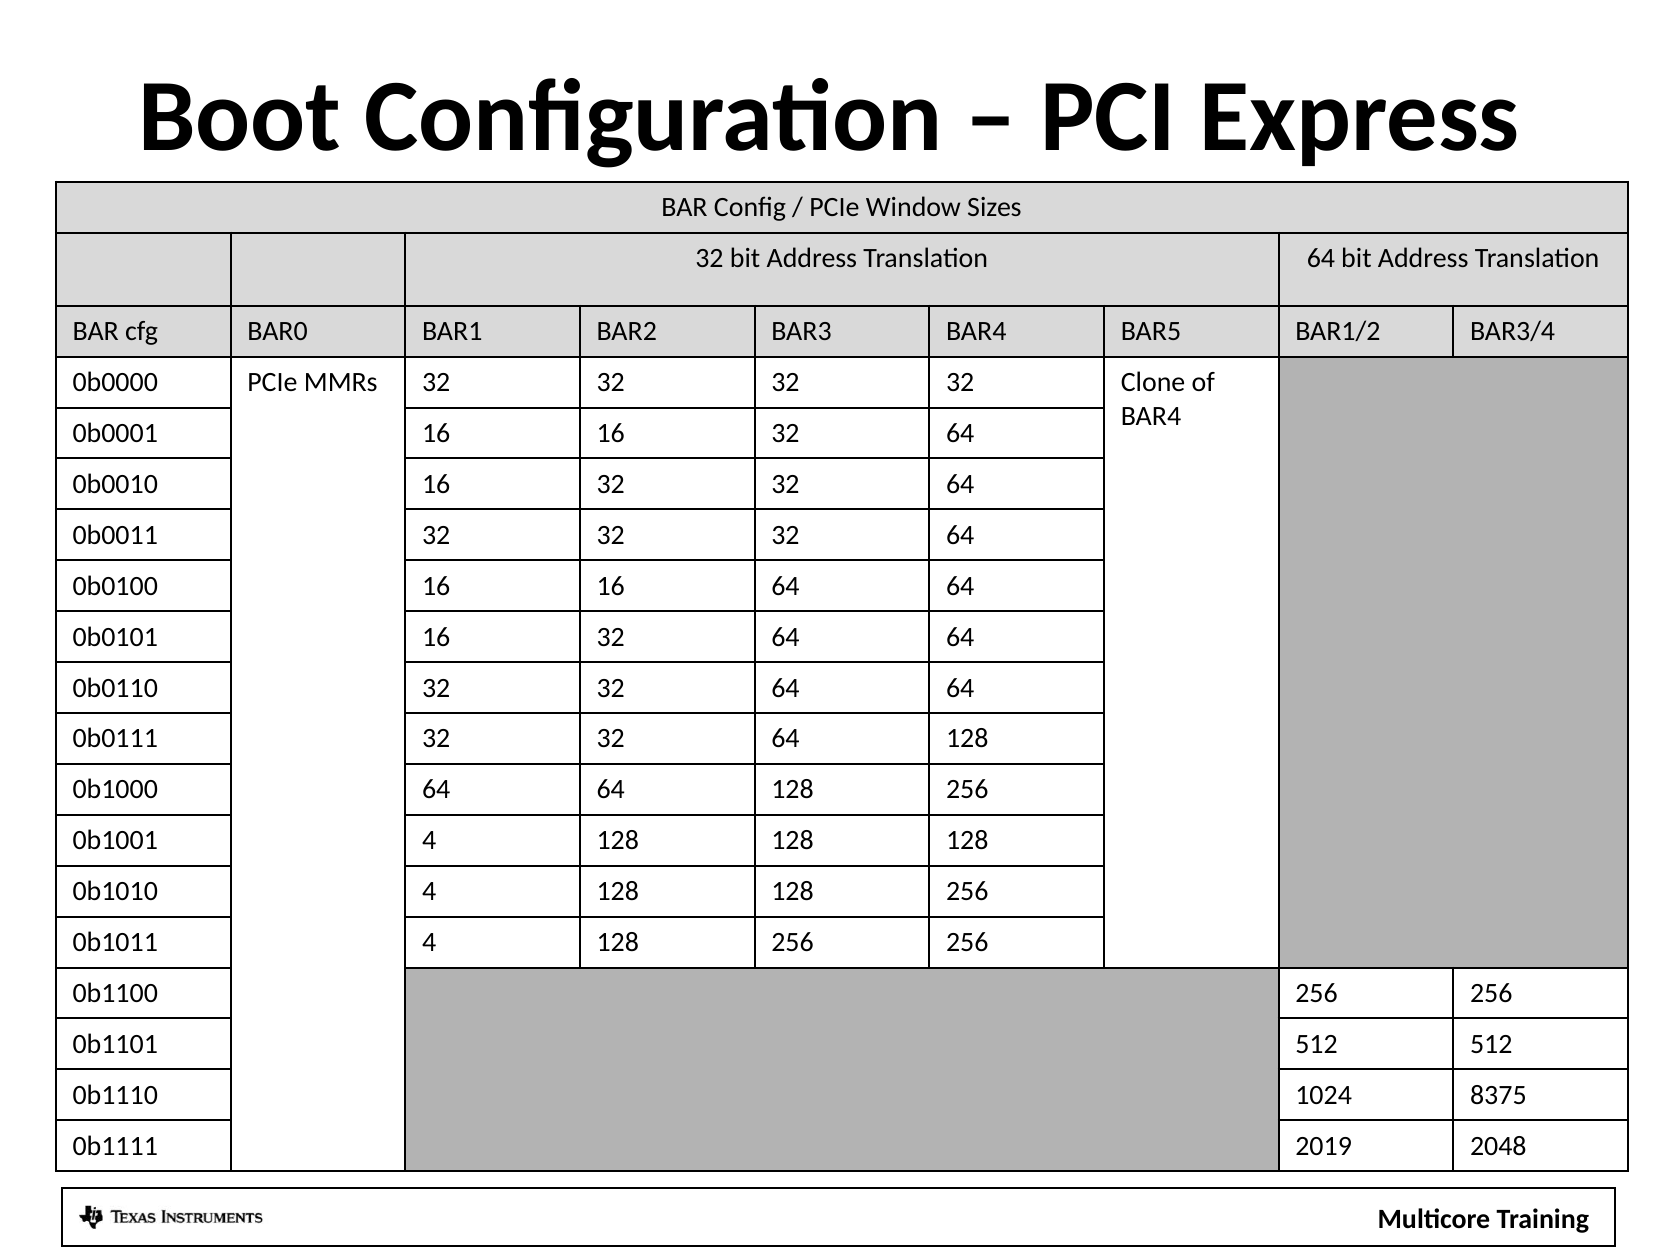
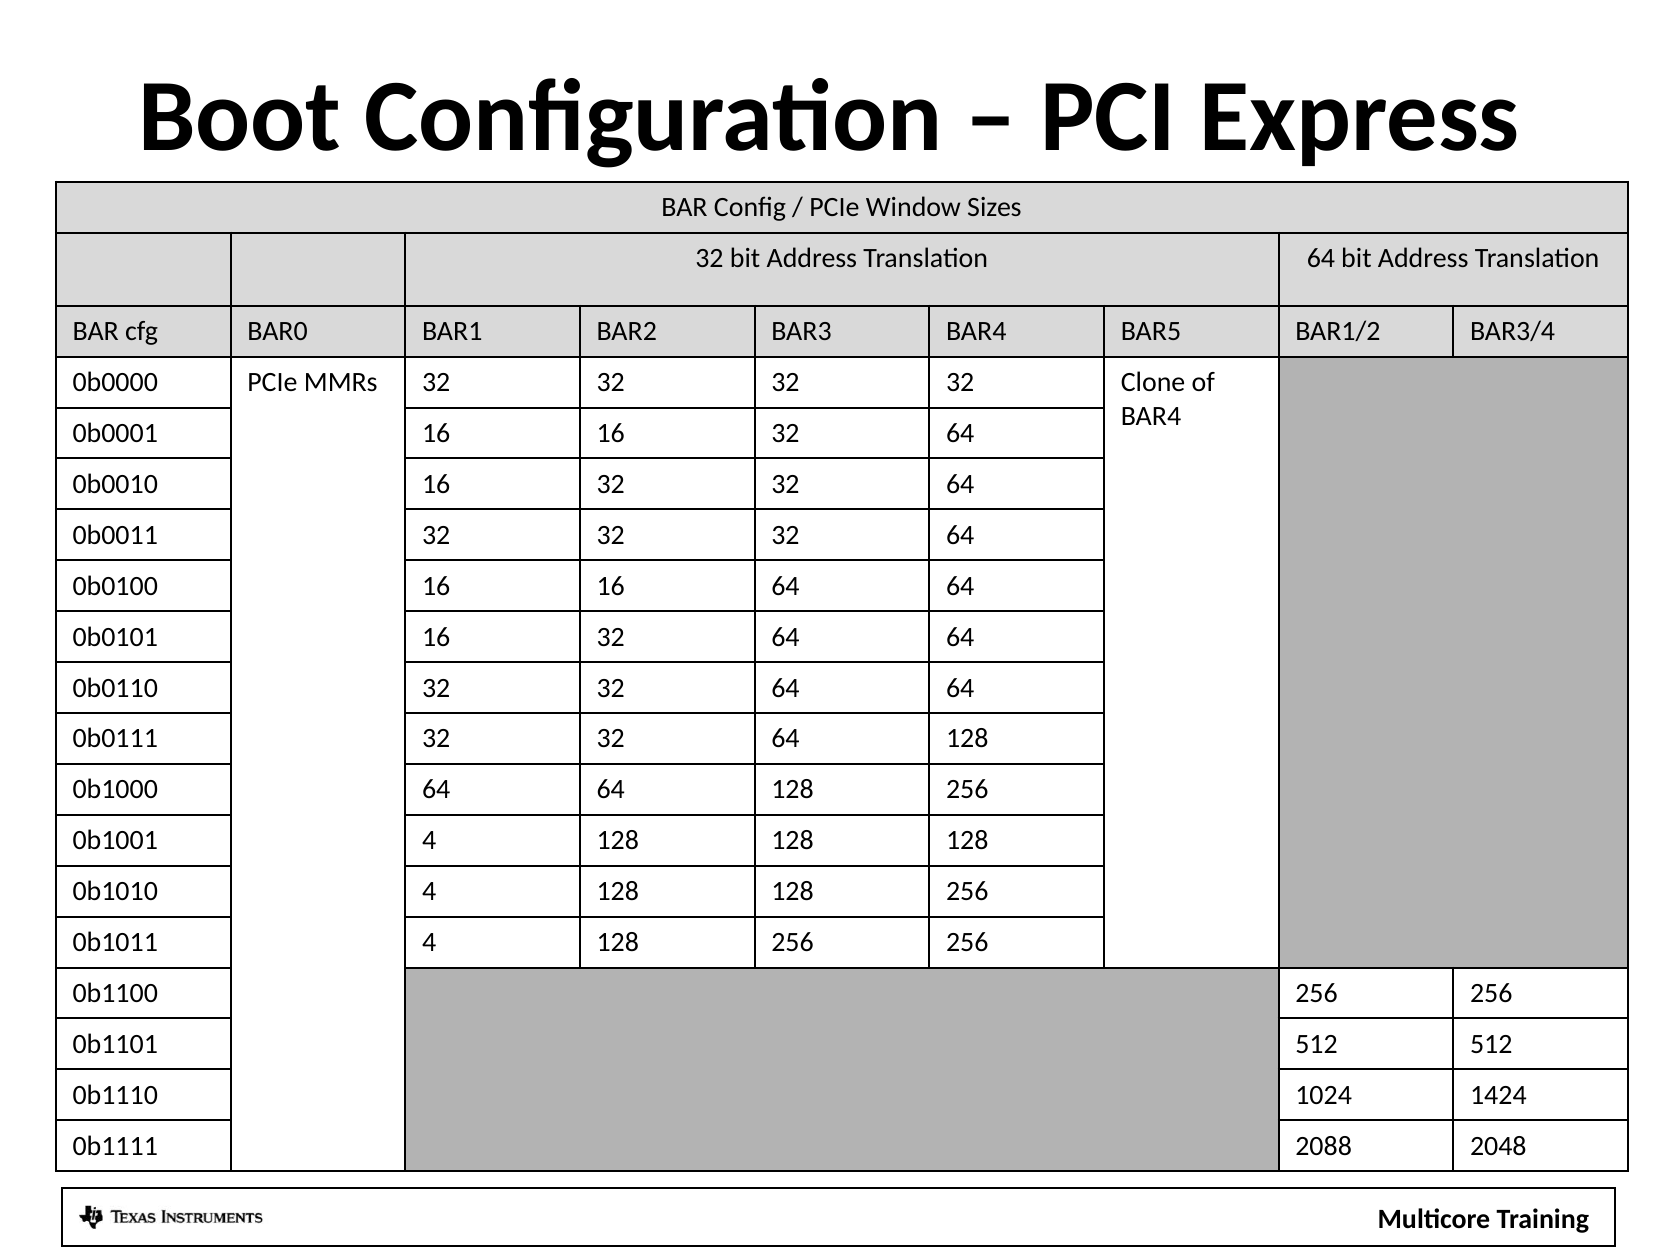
8375: 8375 -> 1424
2019: 2019 -> 2088
